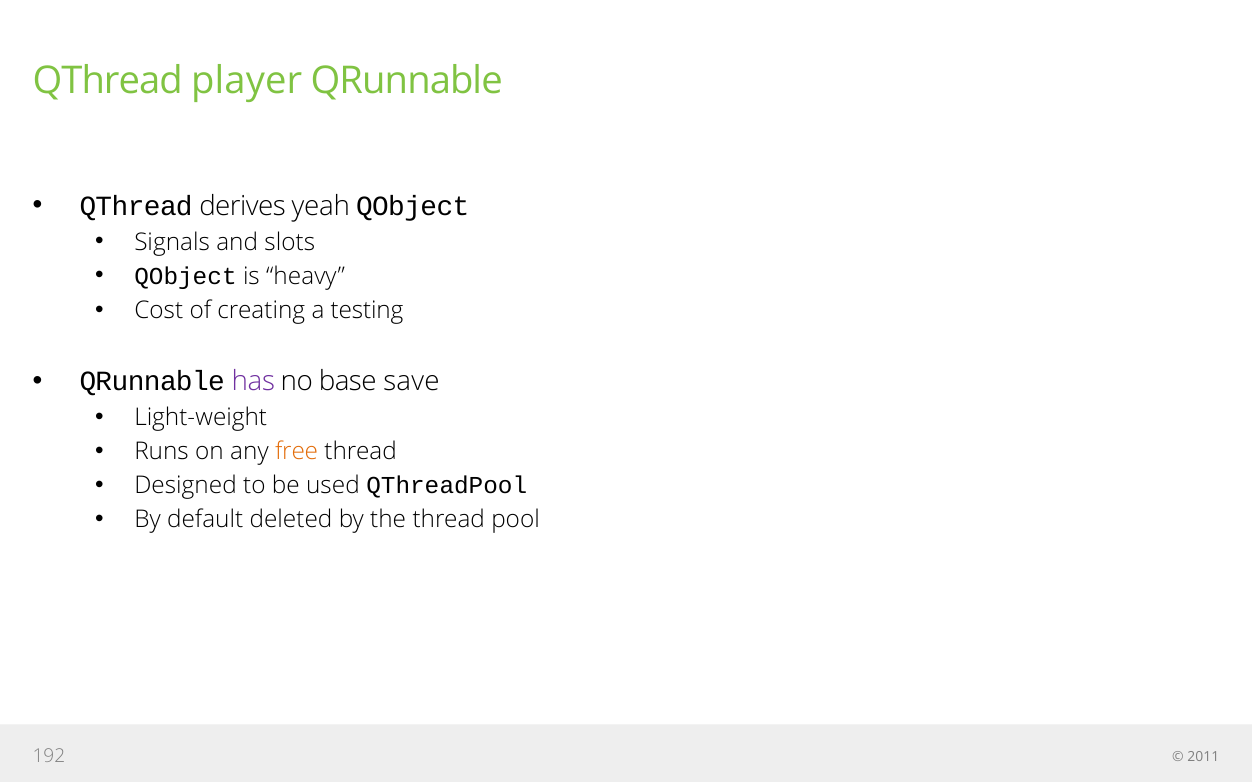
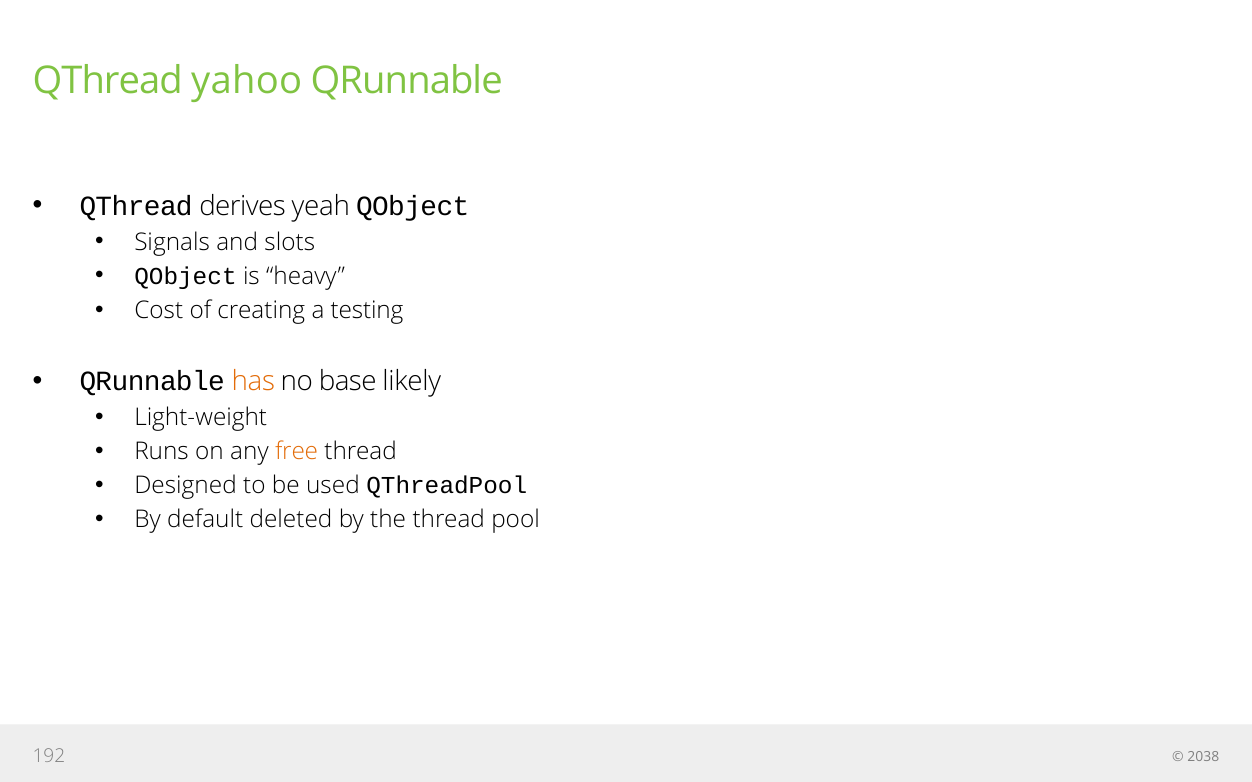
player: player -> yahoo
has colour: purple -> orange
save: save -> likely
2011: 2011 -> 2038
